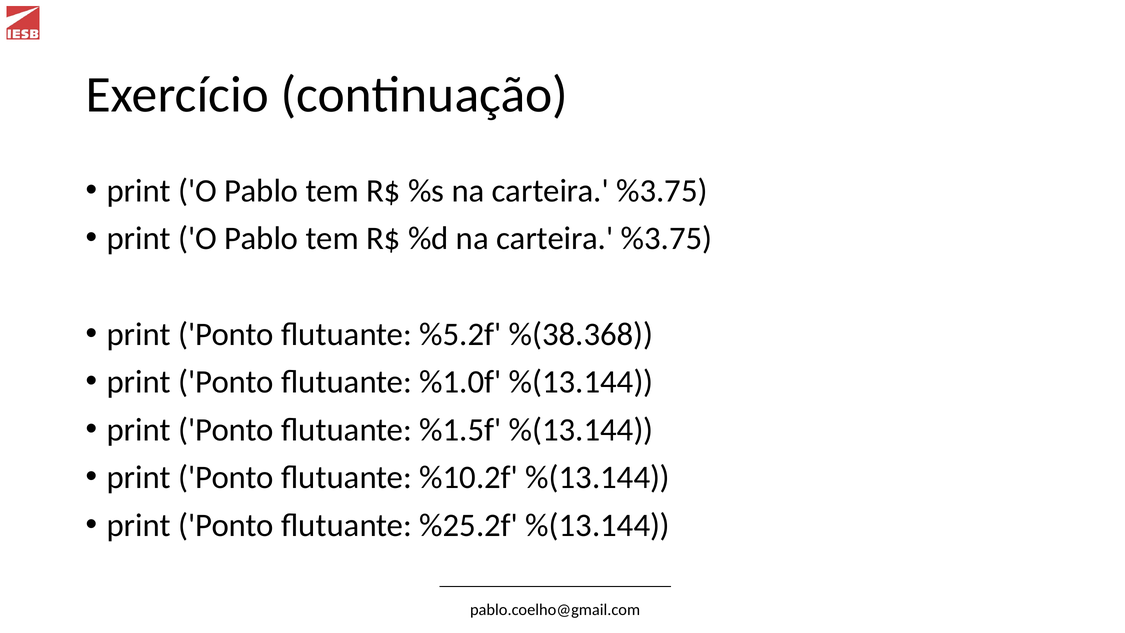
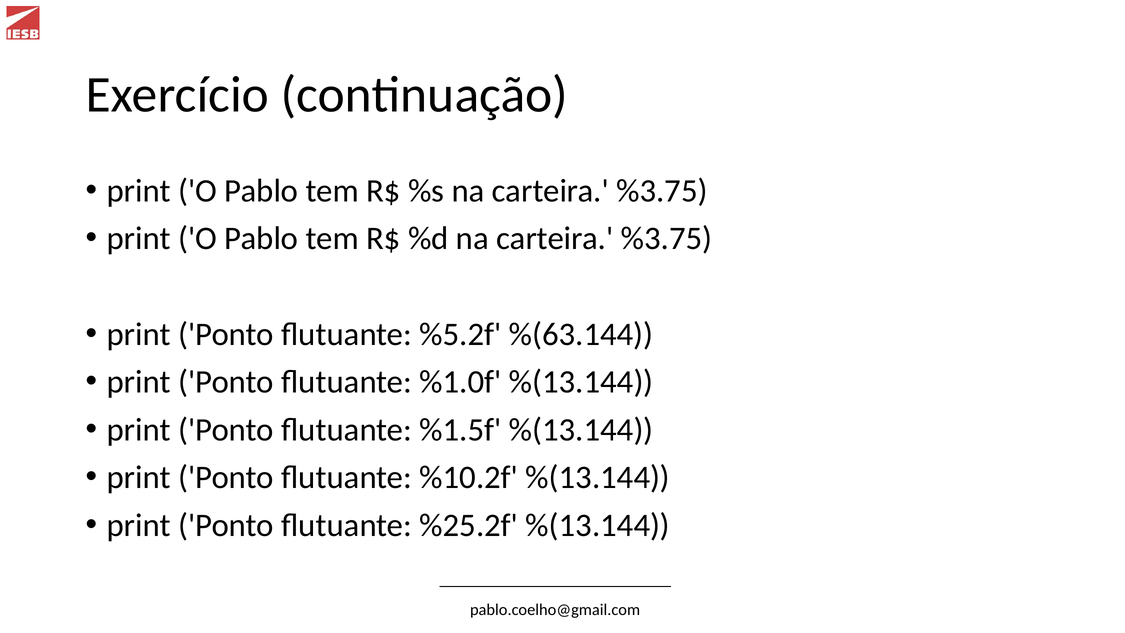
%(38.368: %(38.368 -> %(63.144
